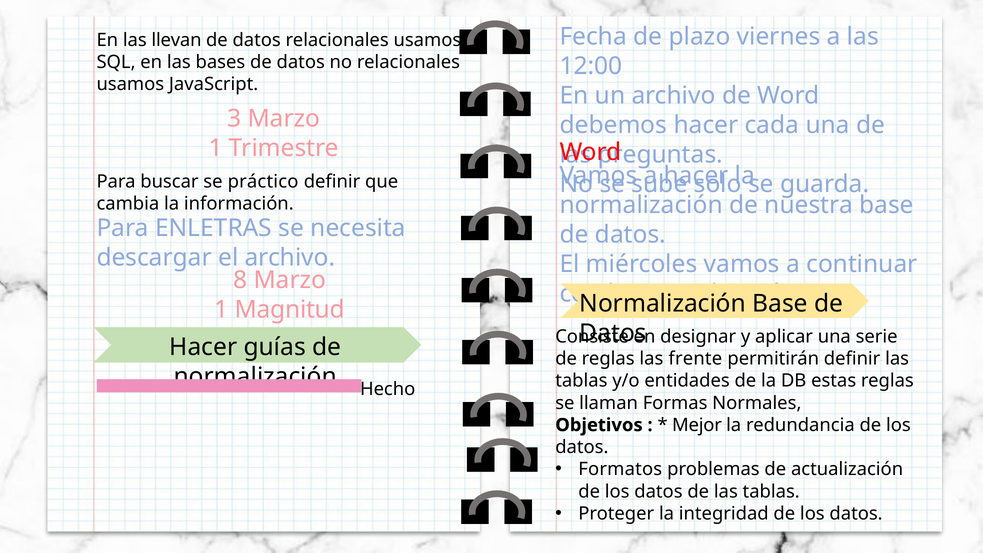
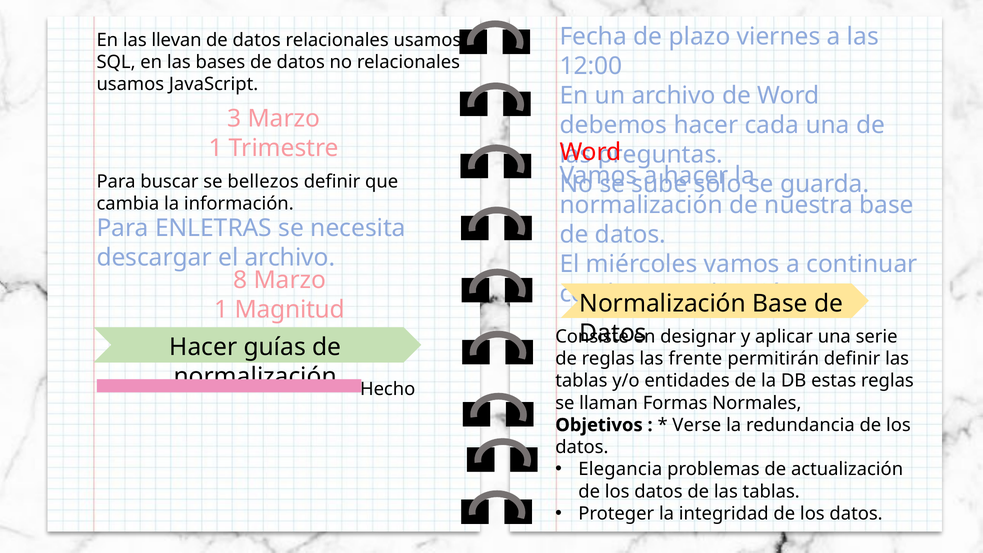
práctico: práctico -> bellezos
Mejor: Mejor -> Verse
Formatos: Formatos -> Elegancia
